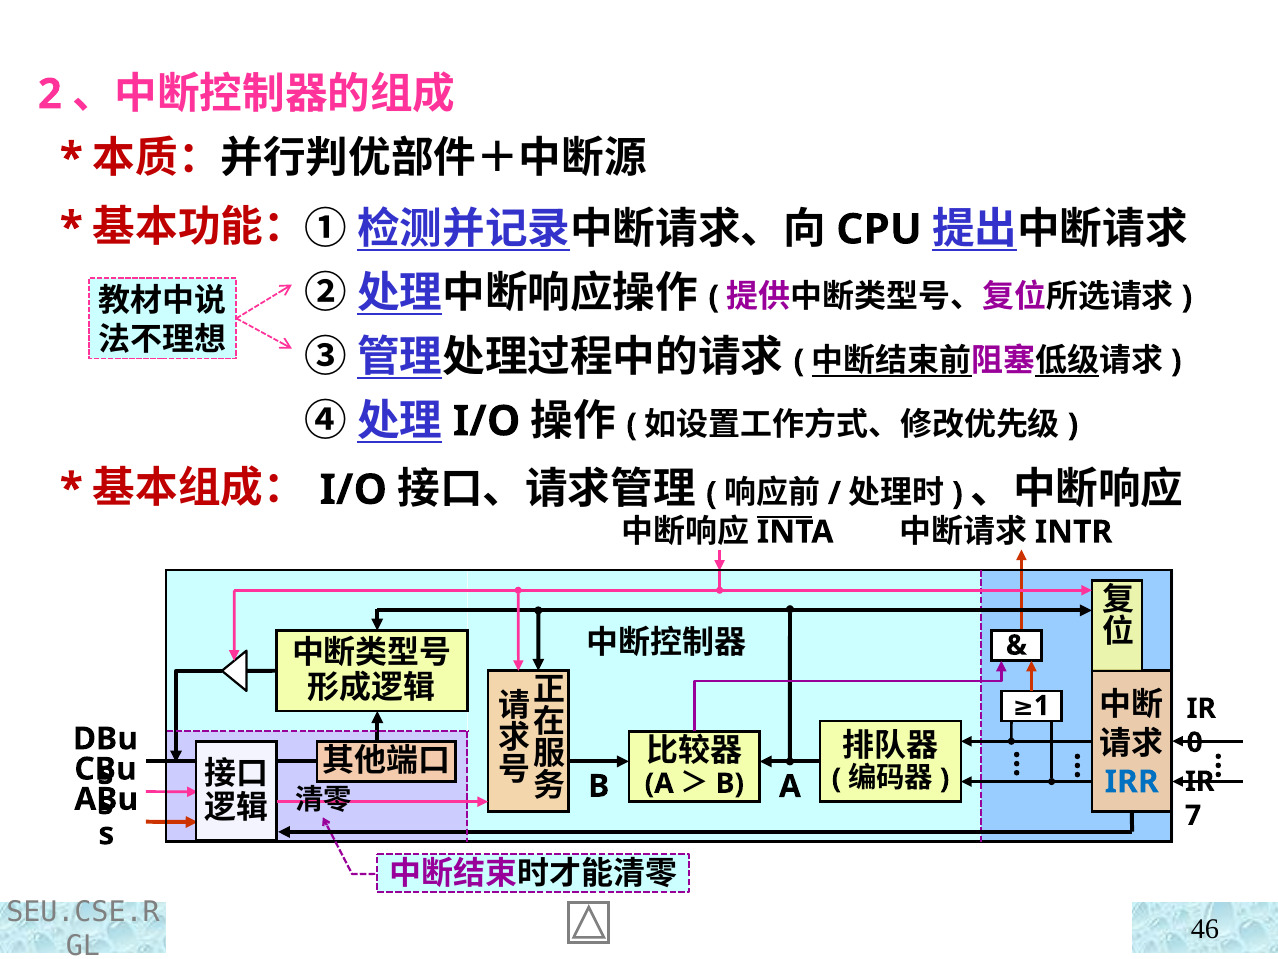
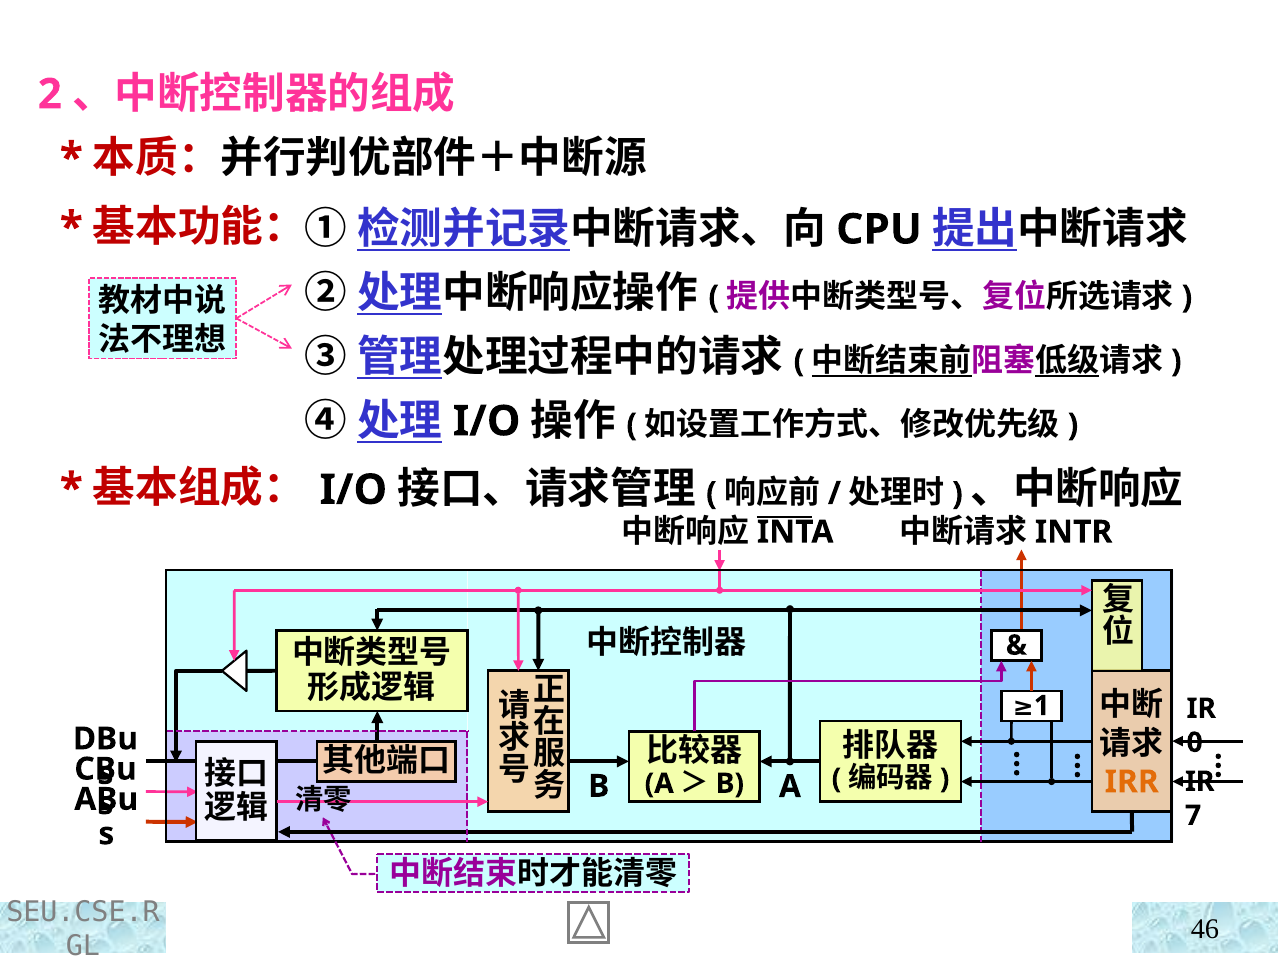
IRR colour: blue -> orange
